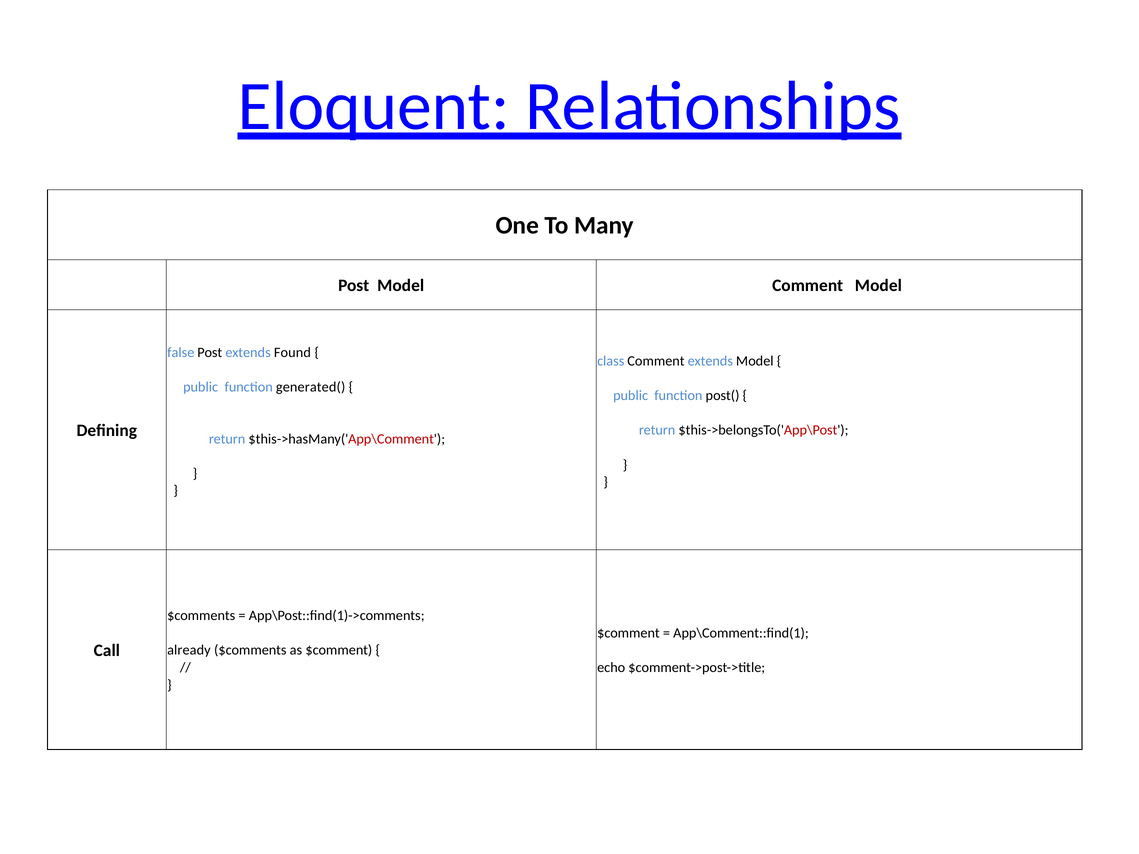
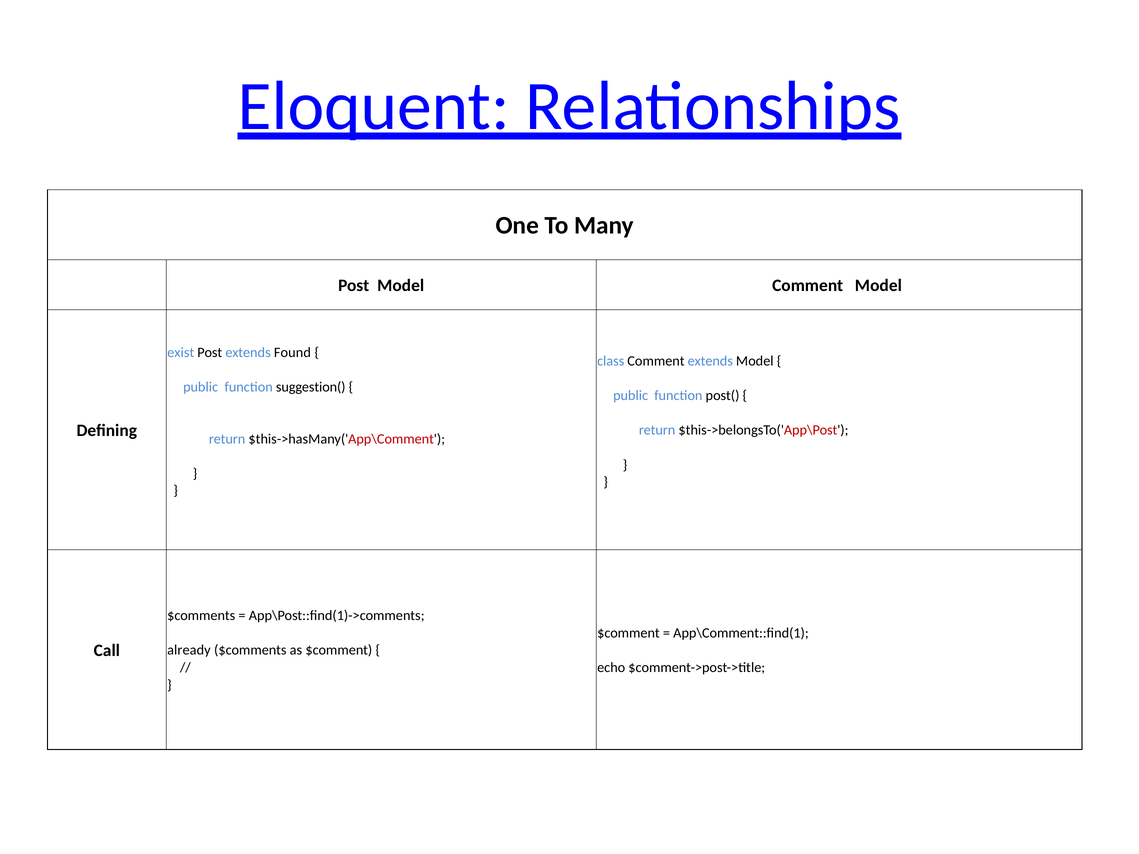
false: false -> exist
generated(: generated( -> suggestion(
